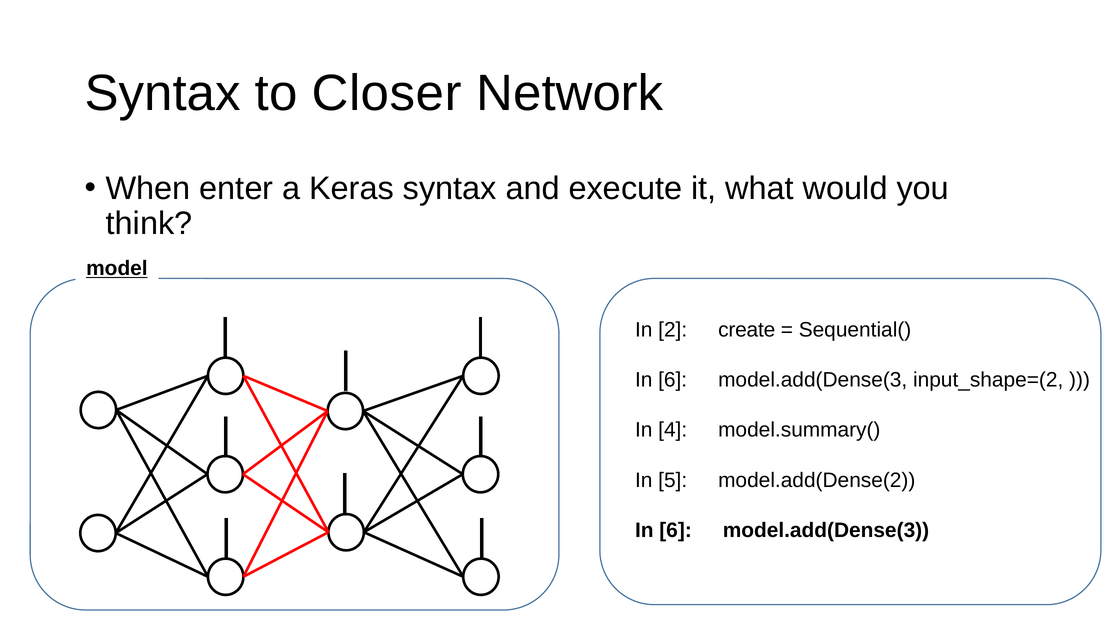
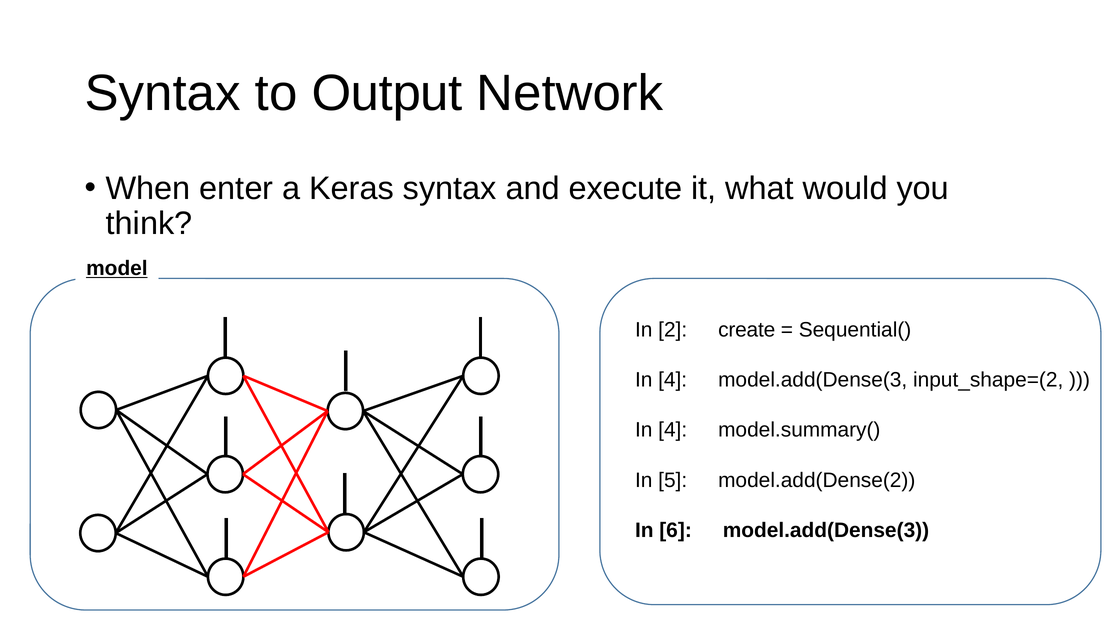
Closer: Closer -> Output
6 at (673, 380): 6 -> 4
